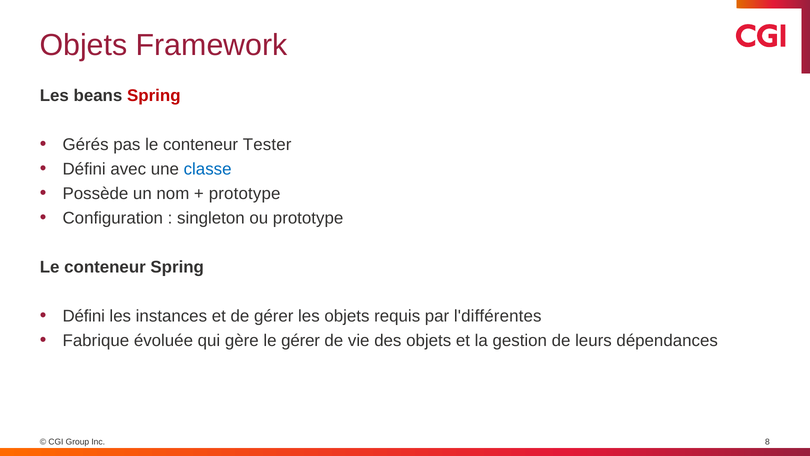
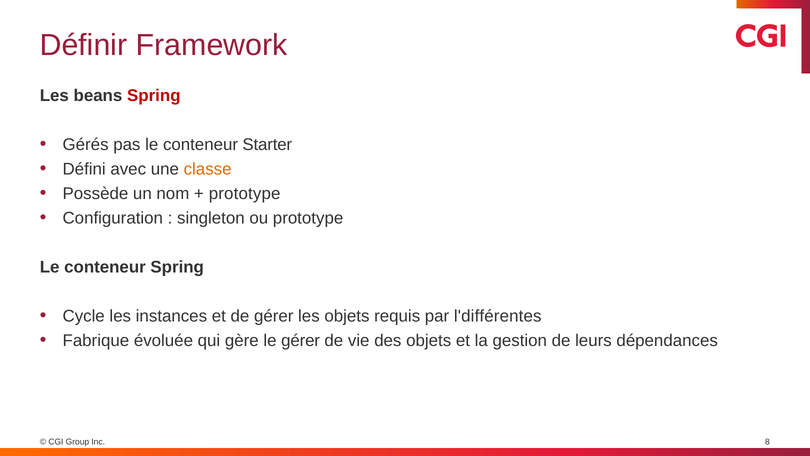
Objets at (83, 45): Objets -> Définir
Tester: Tester -> Starter
classe colour: blue -> orange
Défini at (84, 316): Défini -> Cycle
